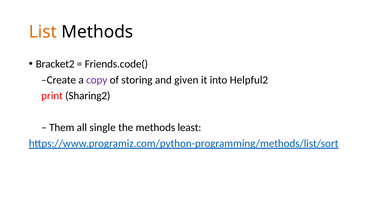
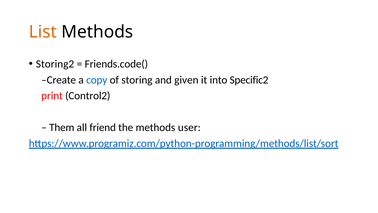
Bracket2: Bracket2 -> Storing2
copy colour: purple -> blue
Helpful2: Helpful2 -> Specific2
Sharing2: Sharing2 -> Control2
single: single -> friend
least: least -> user
